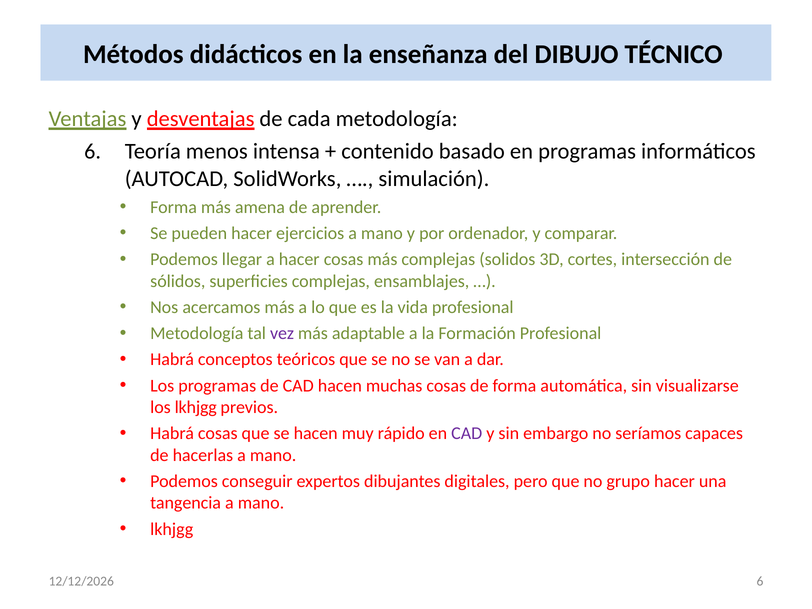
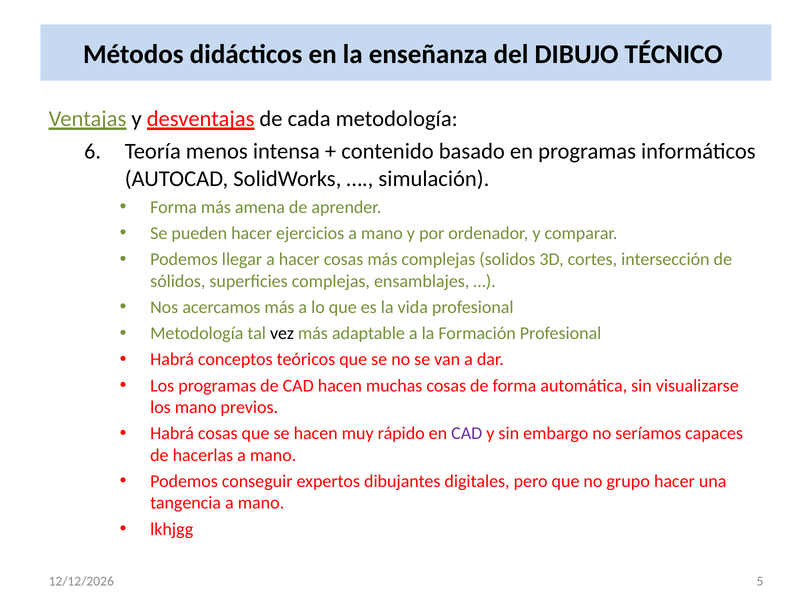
vez colour: purple -> black
los lkhjgg: lkhjgg -> mano
6 at (760, 581): 6 -> 5
